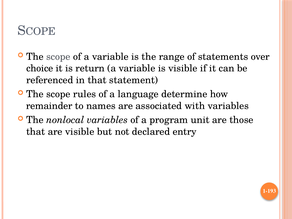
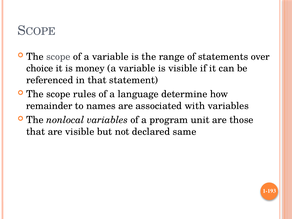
return: return -> money
entry: entry -> same
